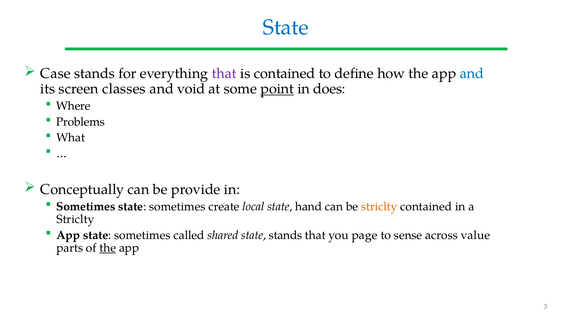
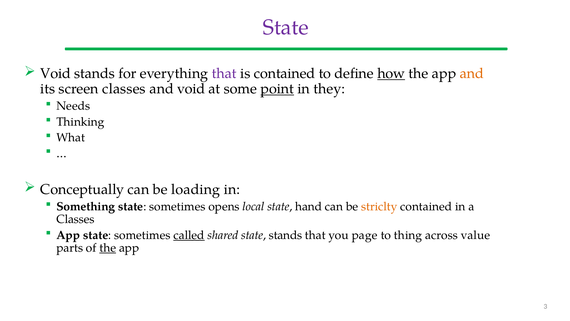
State at (286, 28) colour: blue -> purple
Case at (56, 73): Case -> Void
how underline: none -> present
and at (472, 73) colour: blue -> orange
does: does -> they
Where: Where -> Needs
Problems: Problems -> Thinking
provide: provide -> loading
Sometimes at (86, 206): Sometimes -> Something
create: create -> opens
Striclty at (75, 219): Striclty -> Classes
called underline: none -> present
sense: sense -> thing
